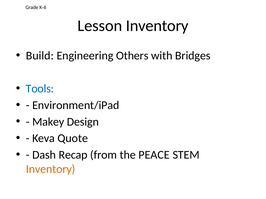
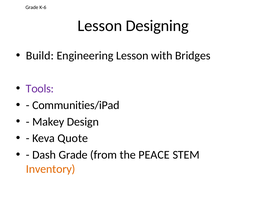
Lesson Inventory: Inventory -> Designing
Engineering Others: Others -> Lesson
Tools colour: blue -> purple
Environment/iPad: Environment/iPad -> Communities/iPad
Dash Recap: Recap -> Grade
